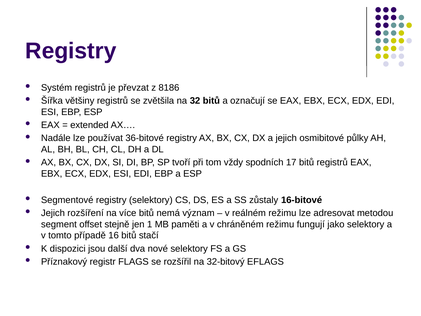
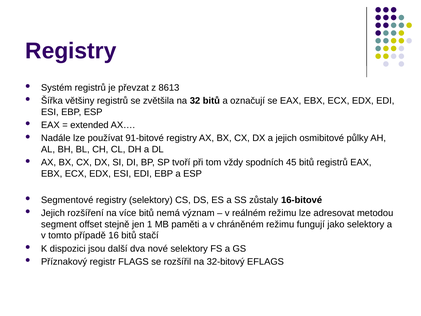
8186: 8186 -> 8613
36-bitové: 36-bitové -> 91-bitové
17: 17 -> 45
